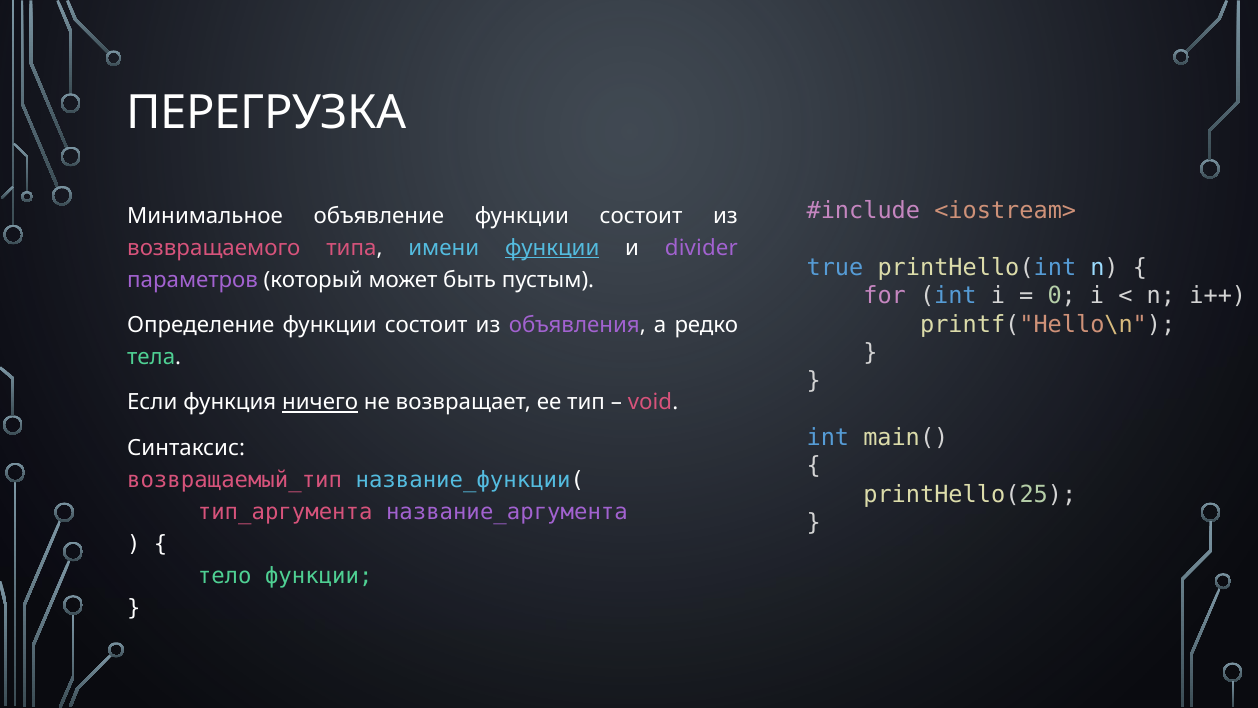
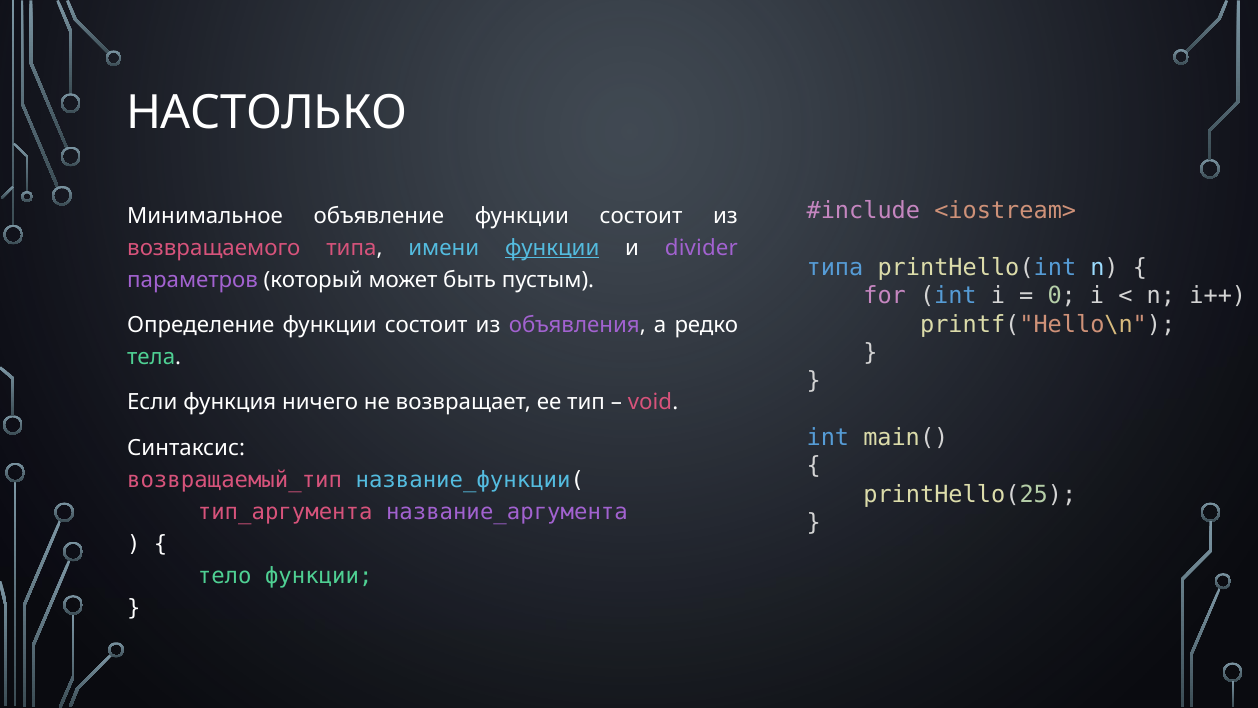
ПЕРЕГРУЗКА: ПЕРЕГРУЗКА -> НАСТОЛЬКО
true at (835, 268): true -> типа
ничего underline: present -> none
